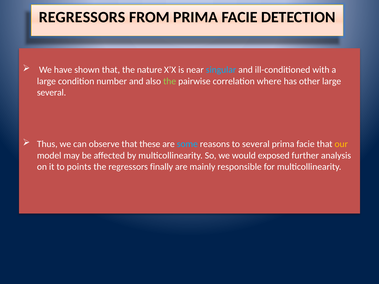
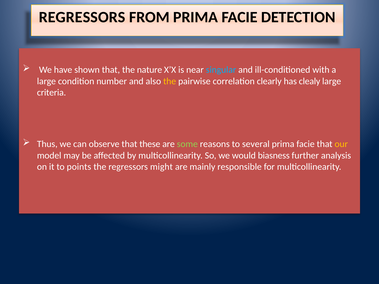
the at (170, 81) colour: light green -> yellow
where: where -> clearly
other: other -> clealy
several at (52, 93): several -> criteria
some colour: light blue -> light green
exposed: exposed -> biasness
finally: finally -> might
